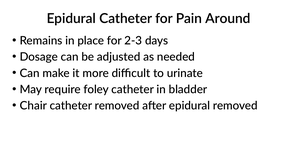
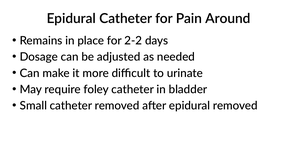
2-3: 2-3 -> 2-2
Chair: Chair -> Small
